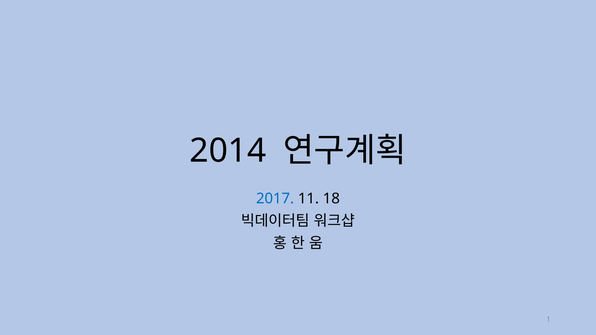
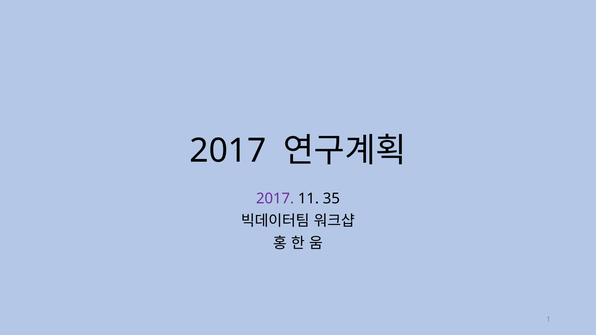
2014 at (228, 151): 2014 -> 2017
2017 at (275, 199) colour: blue -> purple
18: 18 -> 35
